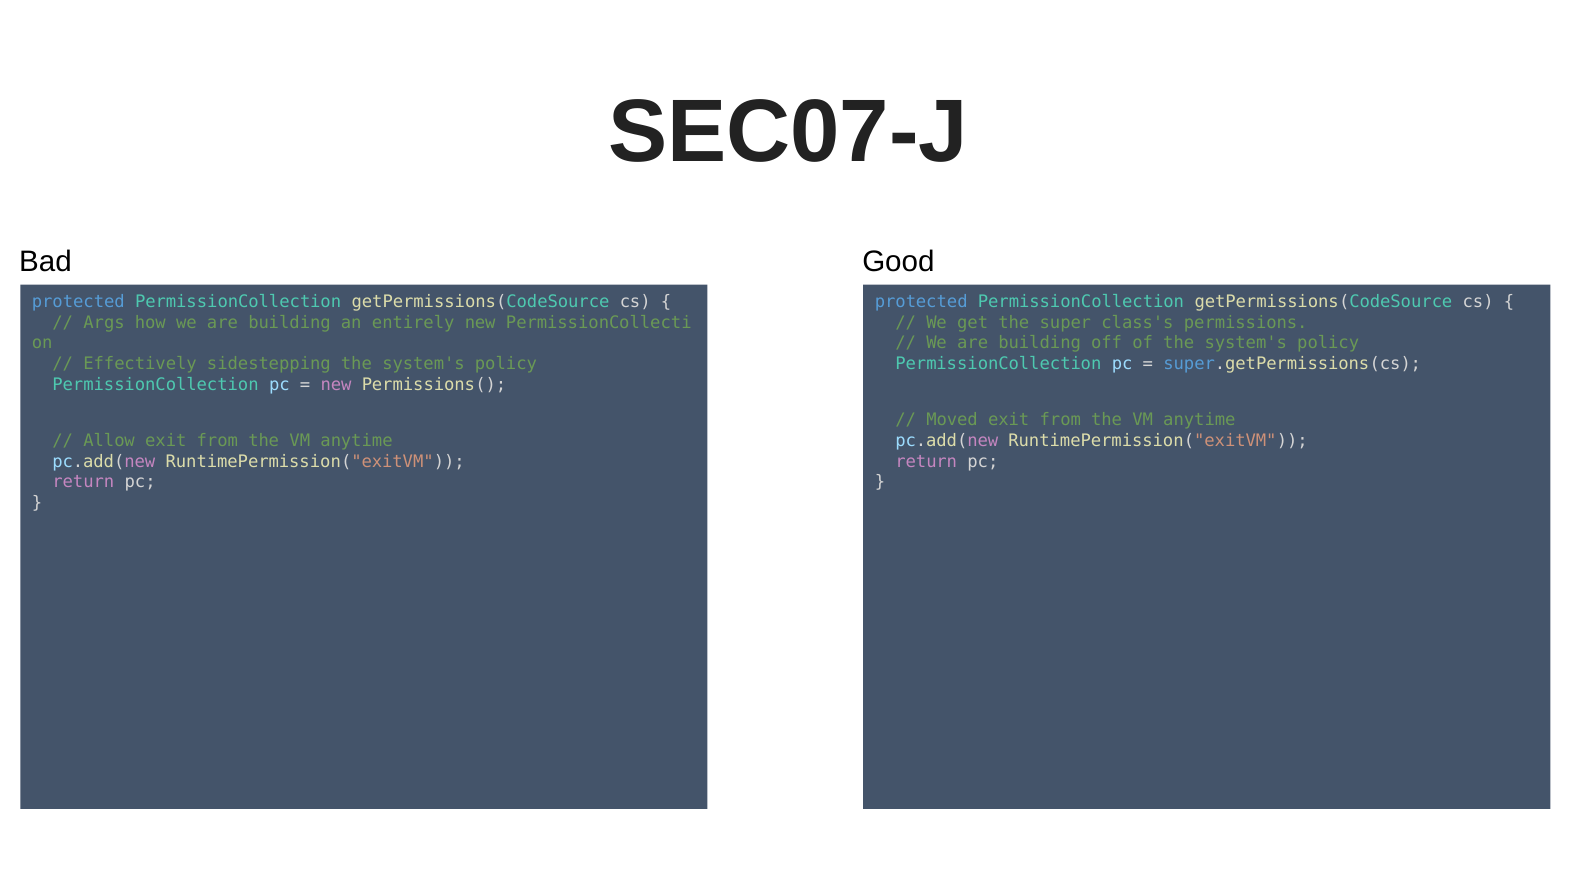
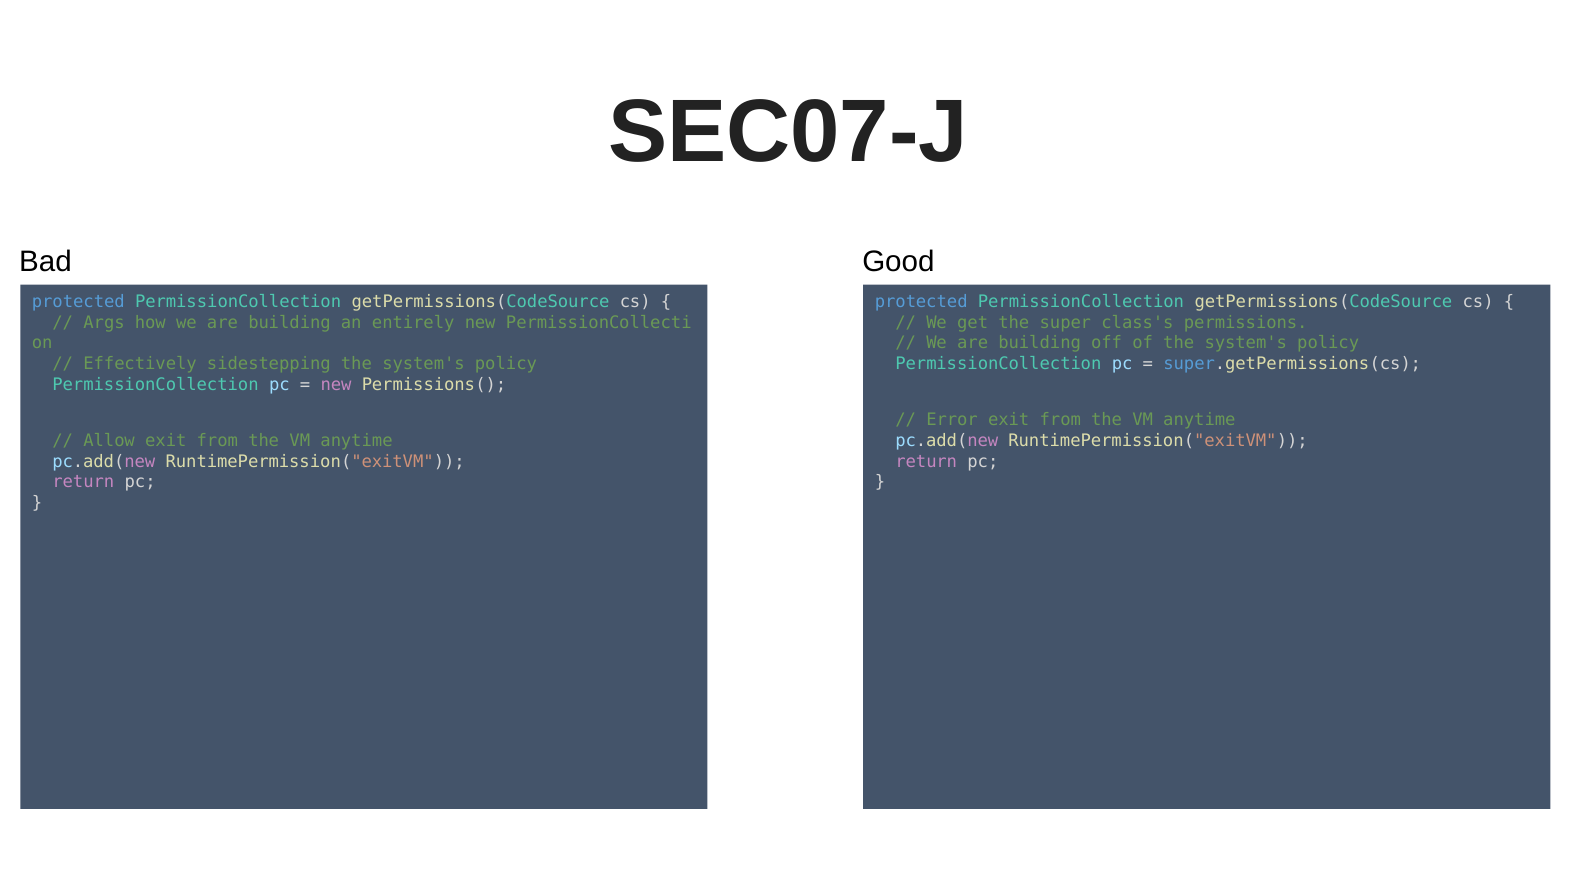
Moved: Moved -> Error
